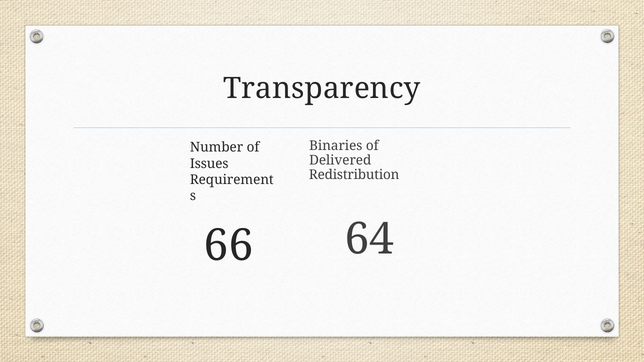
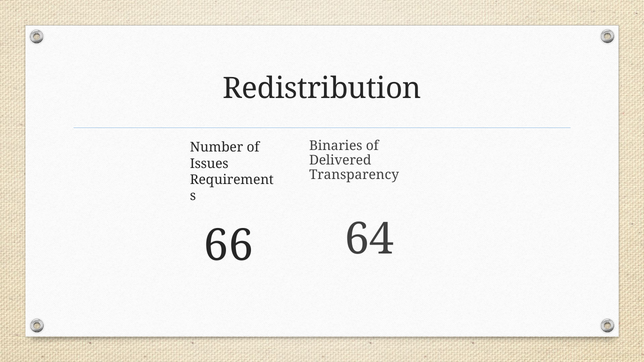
Transparency: Transparency -> Redistribution
Redistribution: Redistribution -> Transparency
